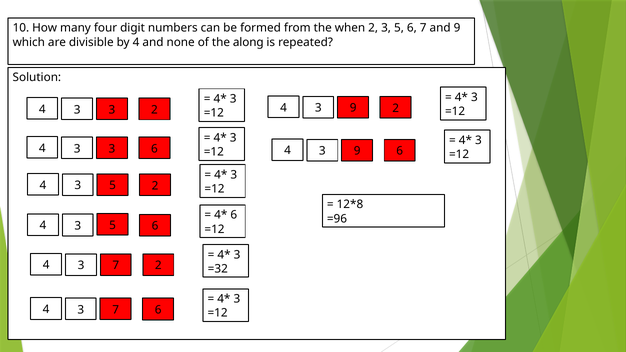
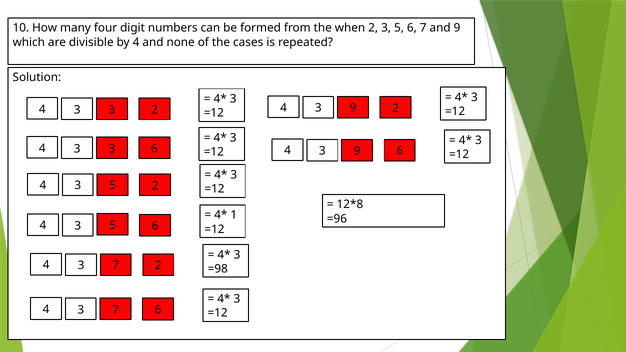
along: along -> cases
6 at (234, 215): 6 -> 1
=32: =32 -> =98
